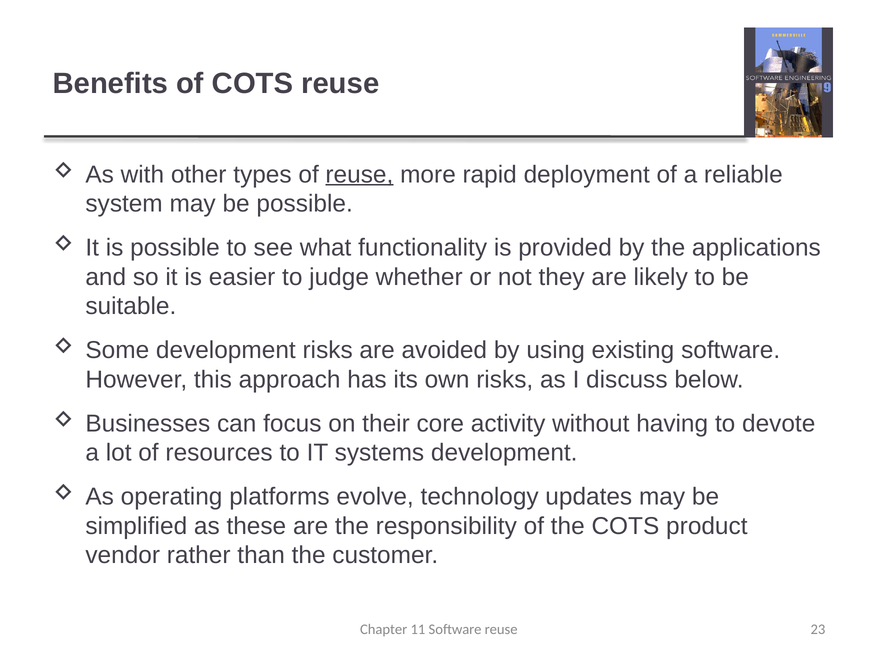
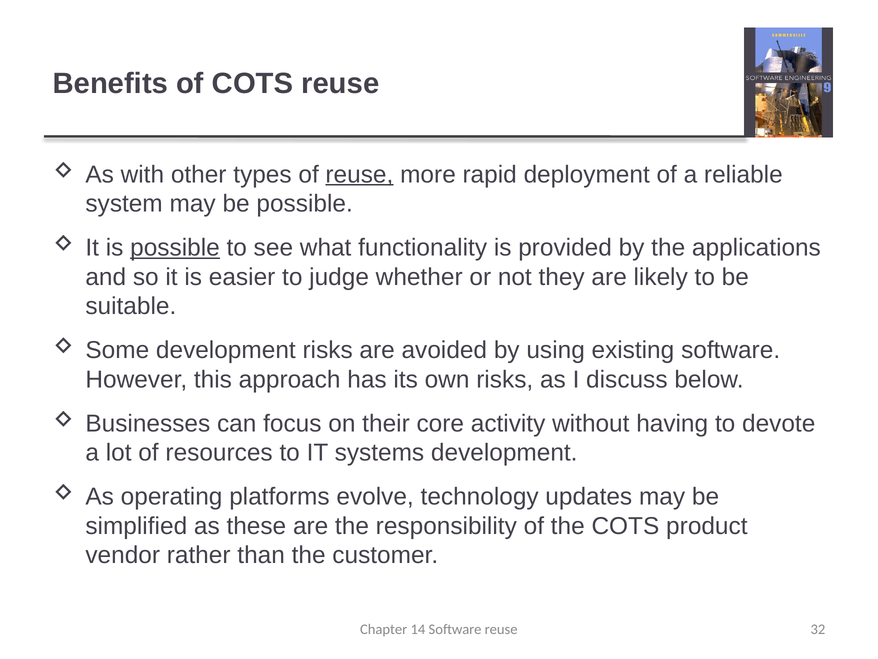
possible at (175, 248) underline: none -> present
11: 11 -> 14
23: 23 -> 32
